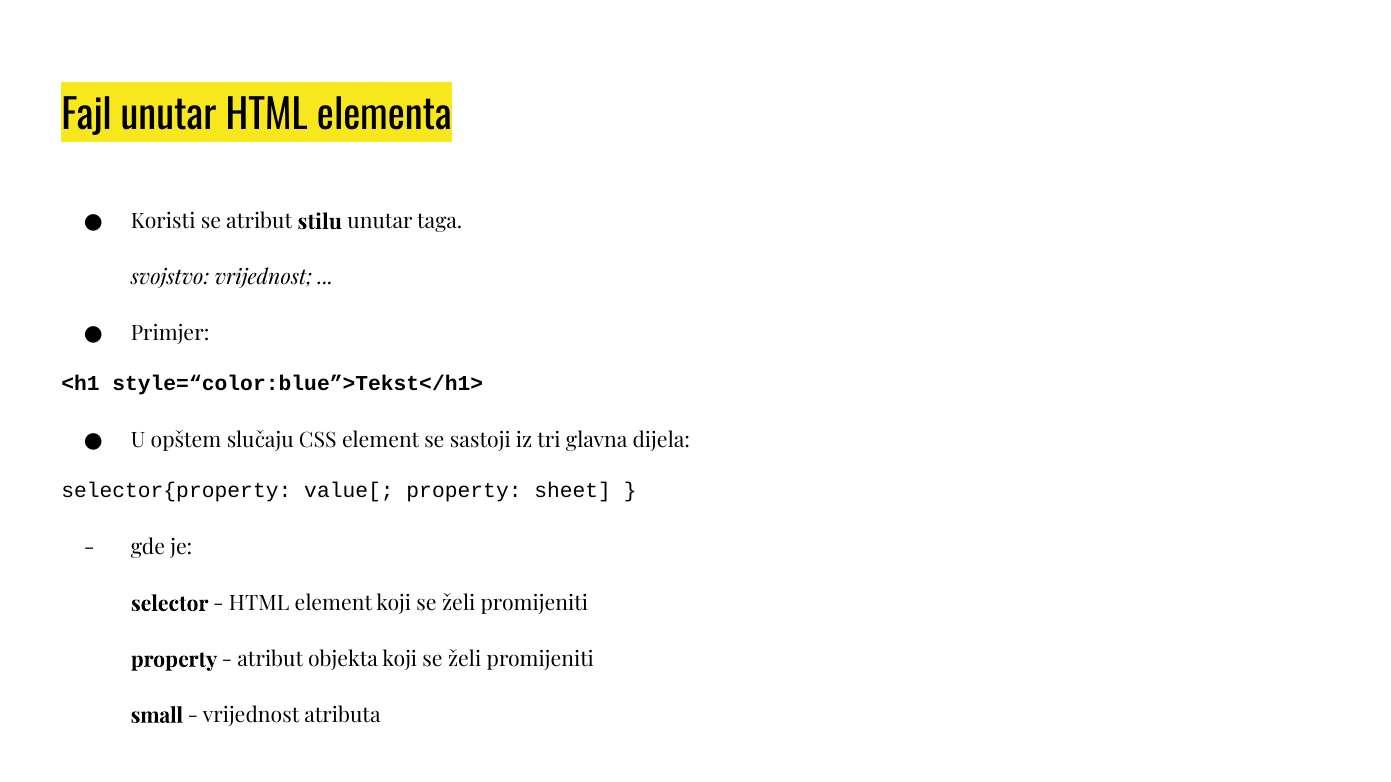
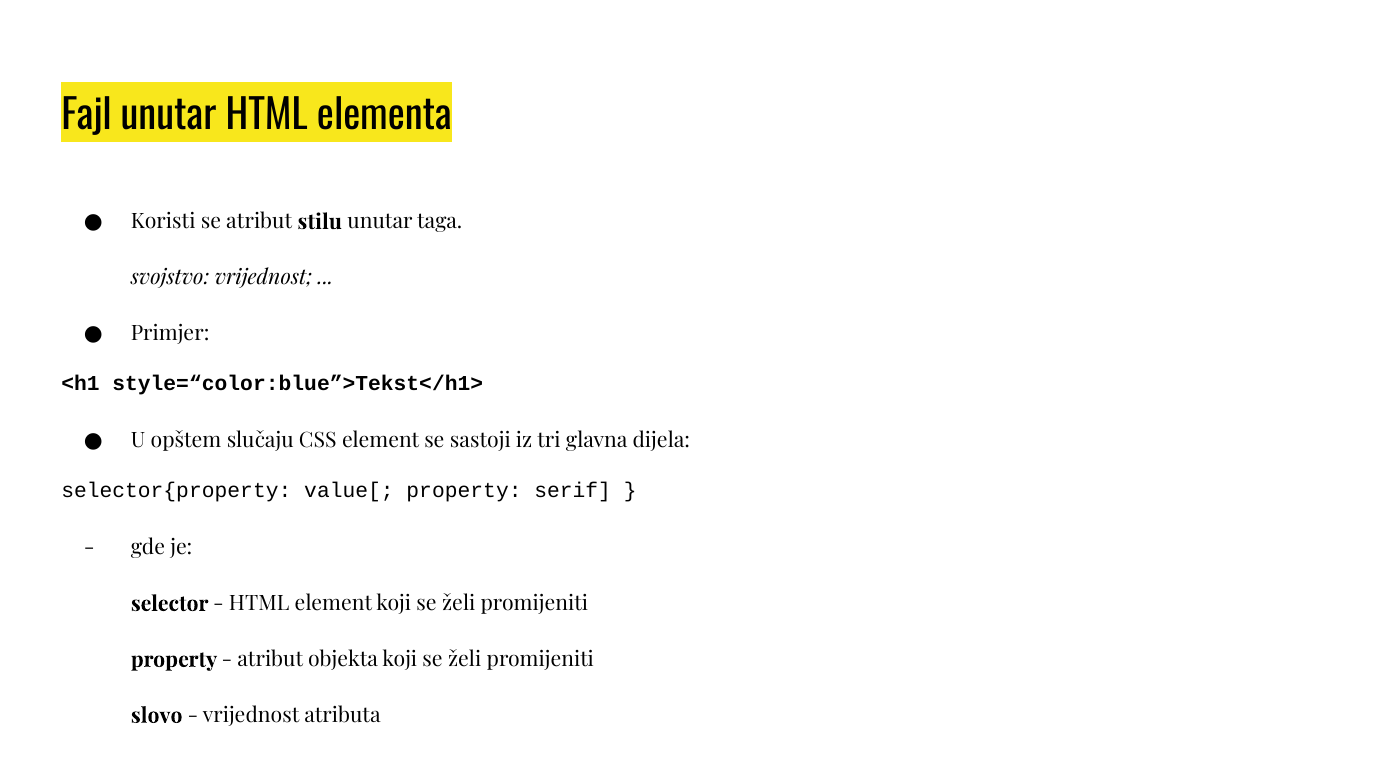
sheet: sheet -> serif
small: small -> slovo
